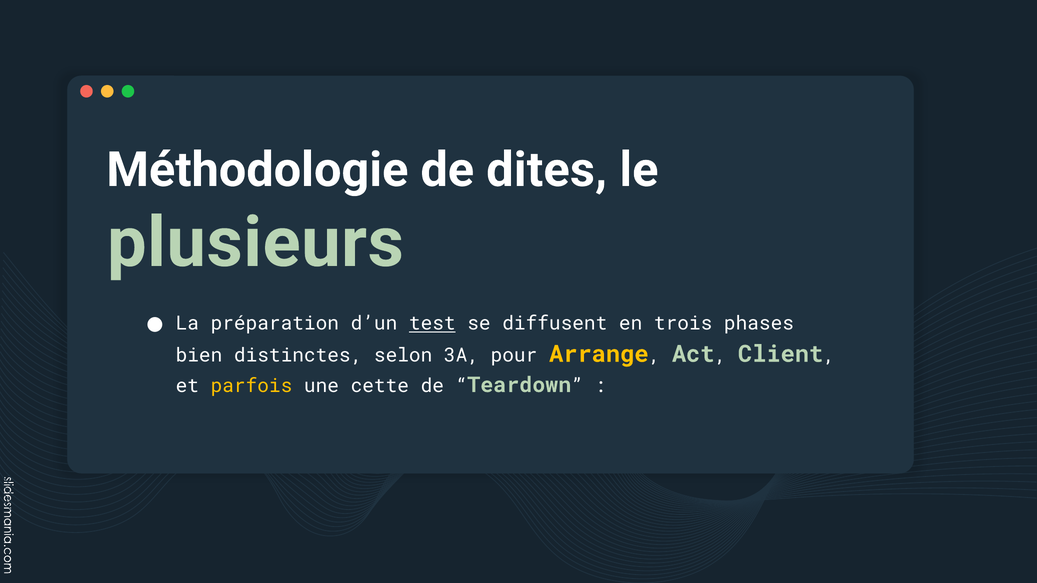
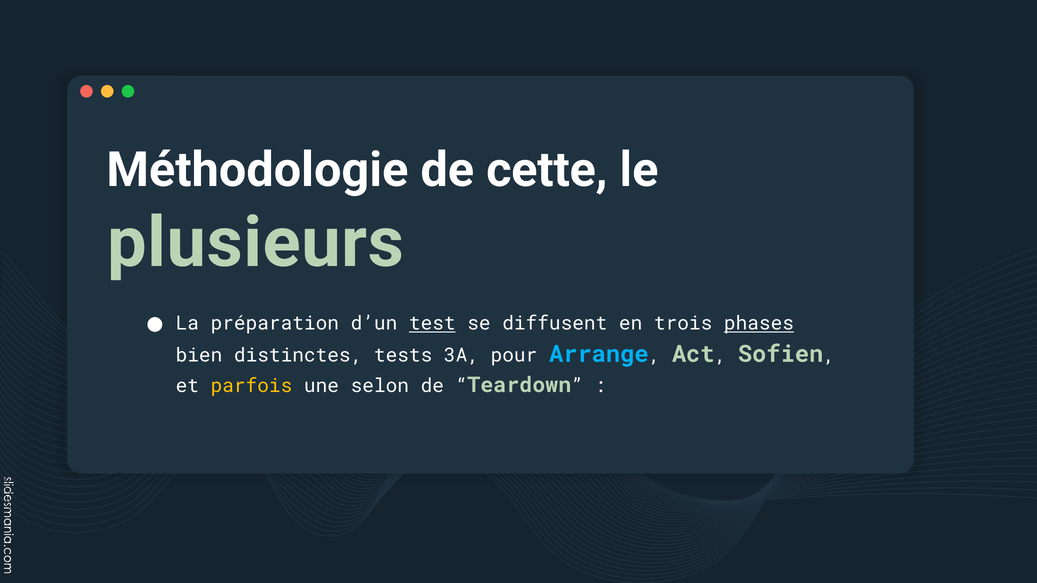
dites: dites -> cette
phases underline: none -> present
selon: selon -> tests
Arrange colour: yellow -> light blue
Client: Client -> Sofien
cette: cette -> selon
